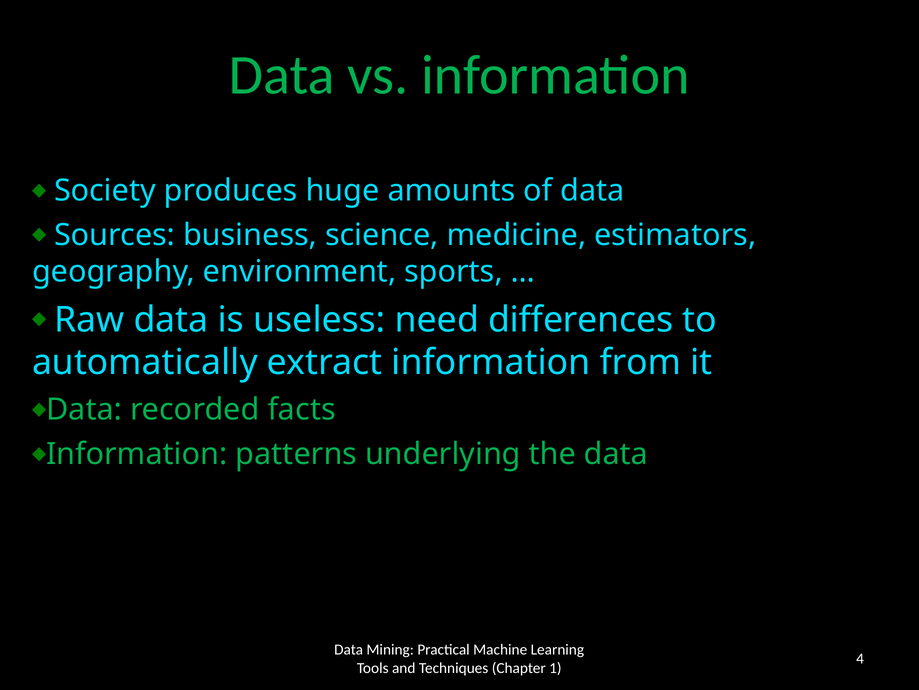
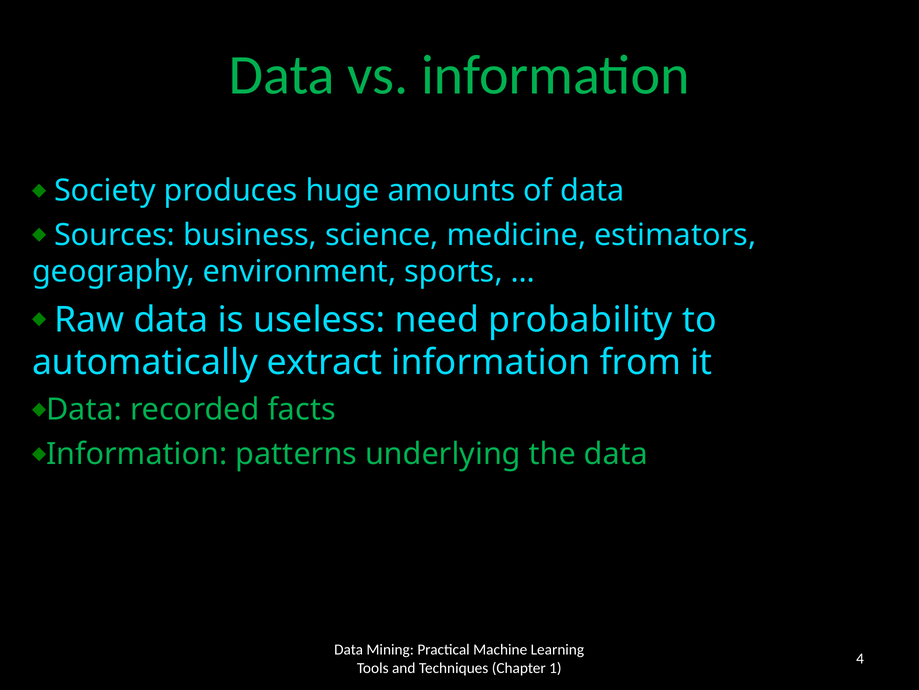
differences: differences -> probability
